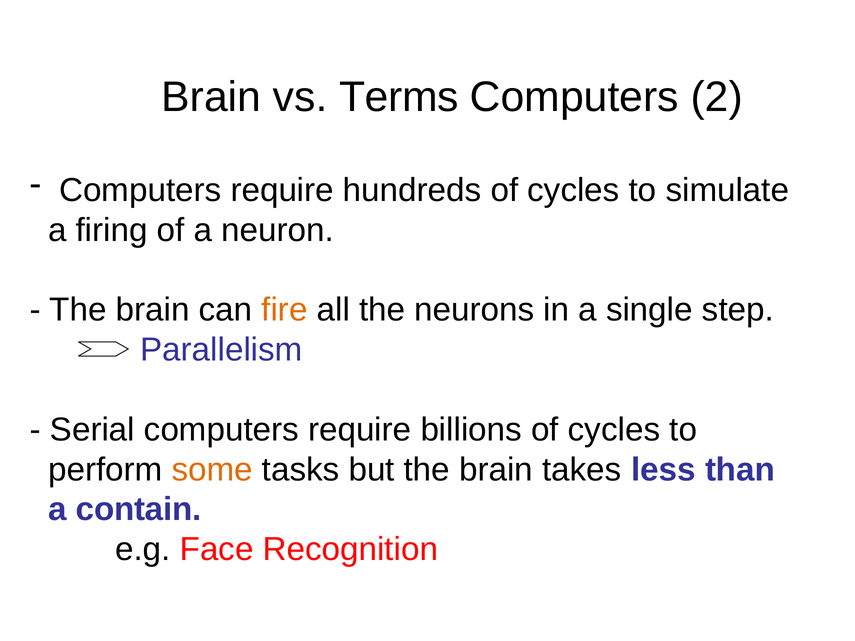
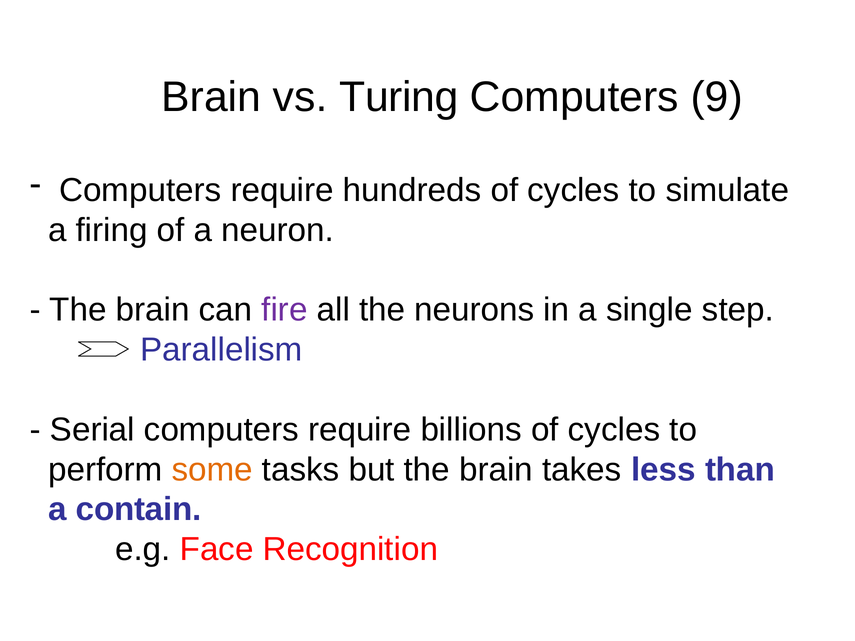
Terms: Terms -> Turing
2: 2 -> 9
fire colour: orange -> purple
